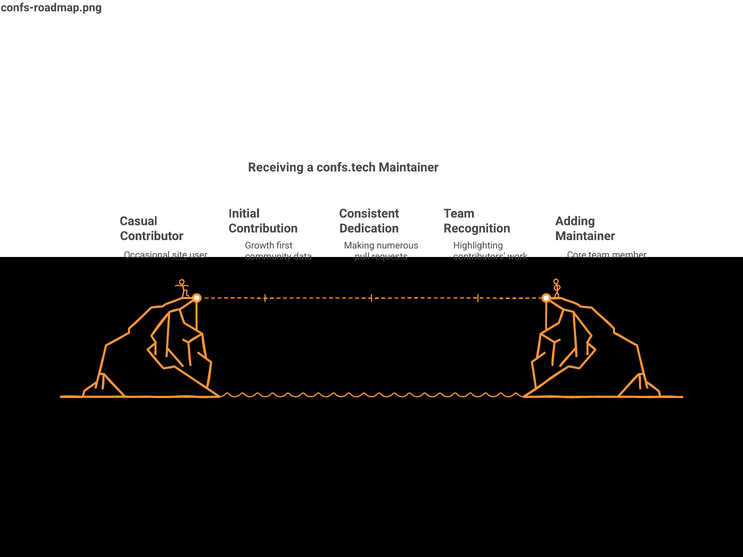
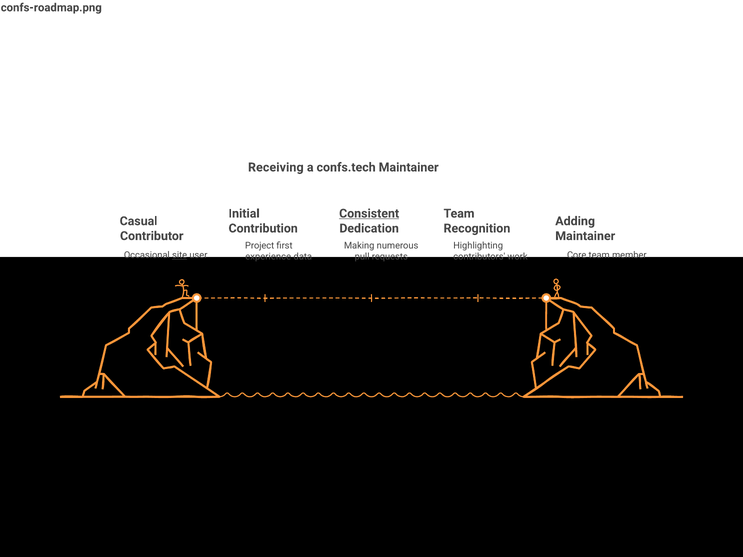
Consistent underline: none -> present
Growth: Growth -> Project
community: community -> experience
